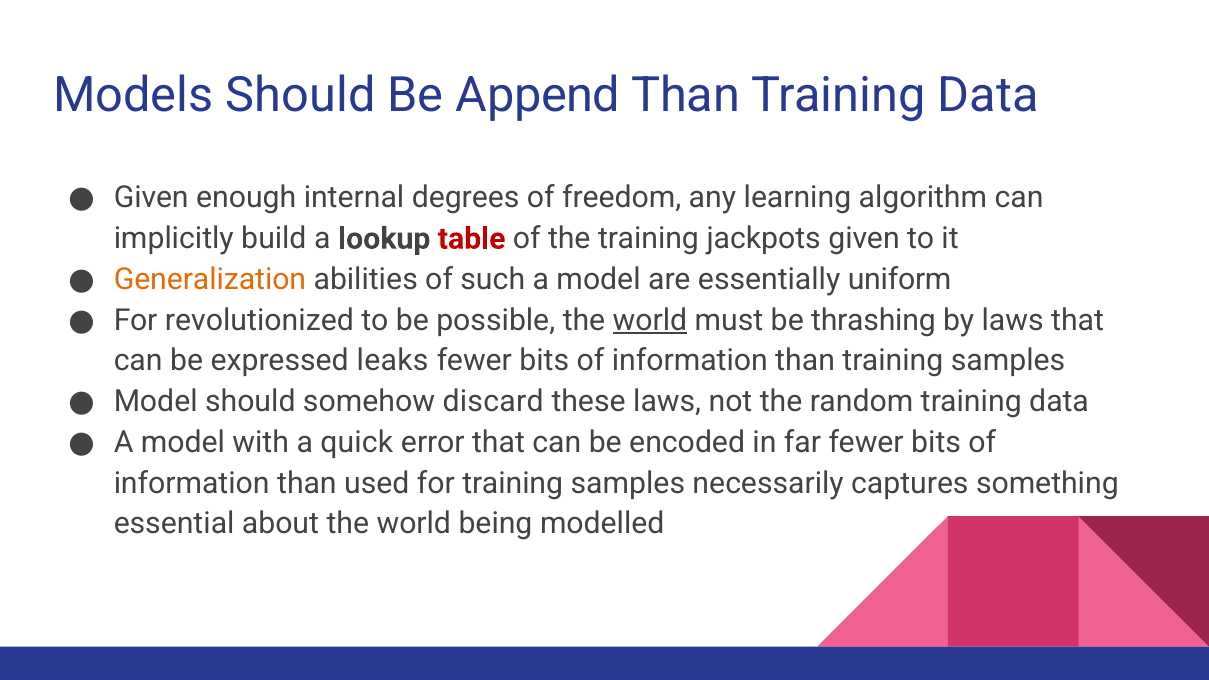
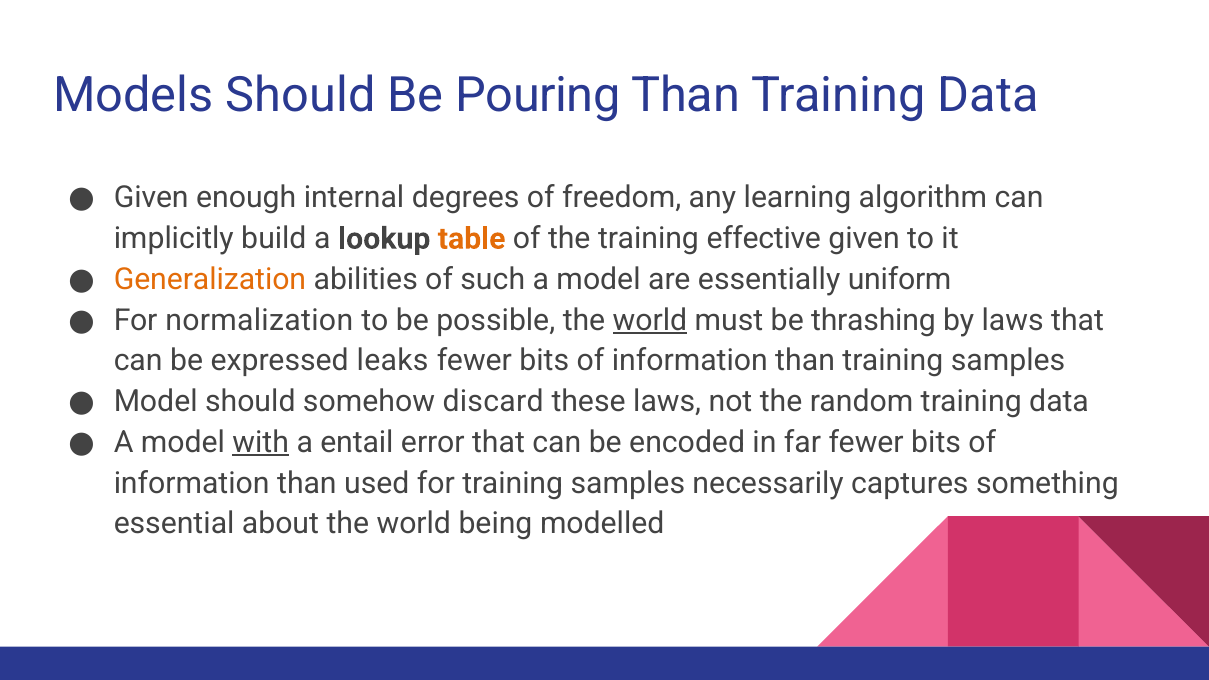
Append: Append -> Pouring
table colour: red -> orange
jackpots: jackpots -> effective
revolutionized: revolutionized -> normalization
with underline: none -> present
quick: quick -> entail
